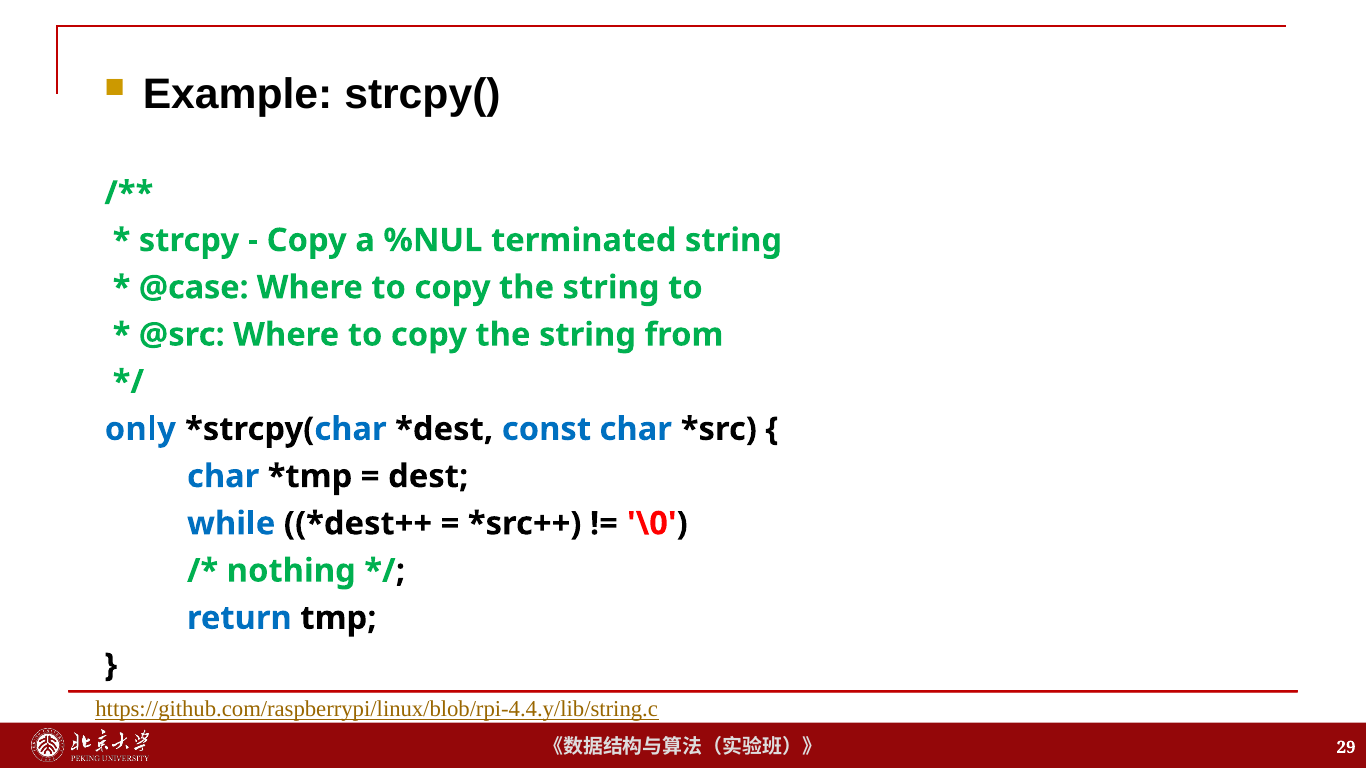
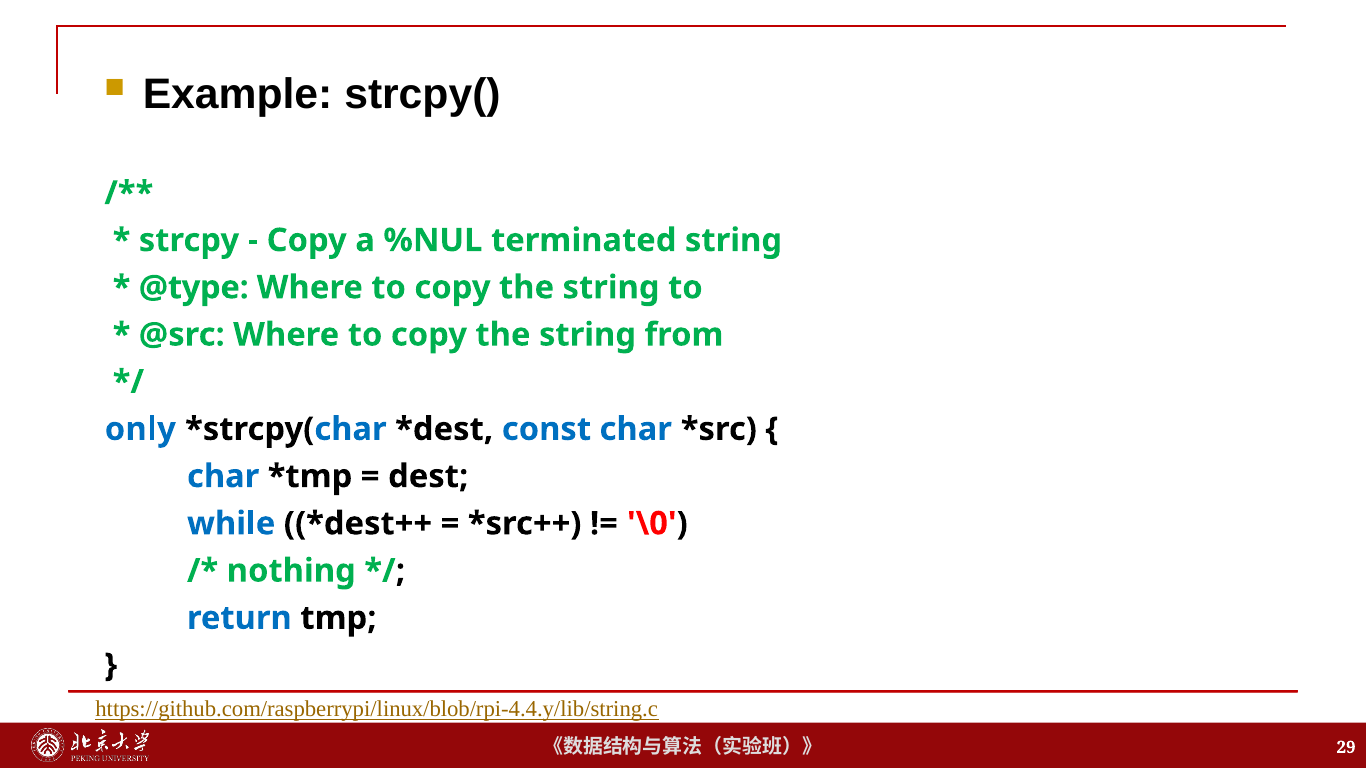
@case: @case -> @type
